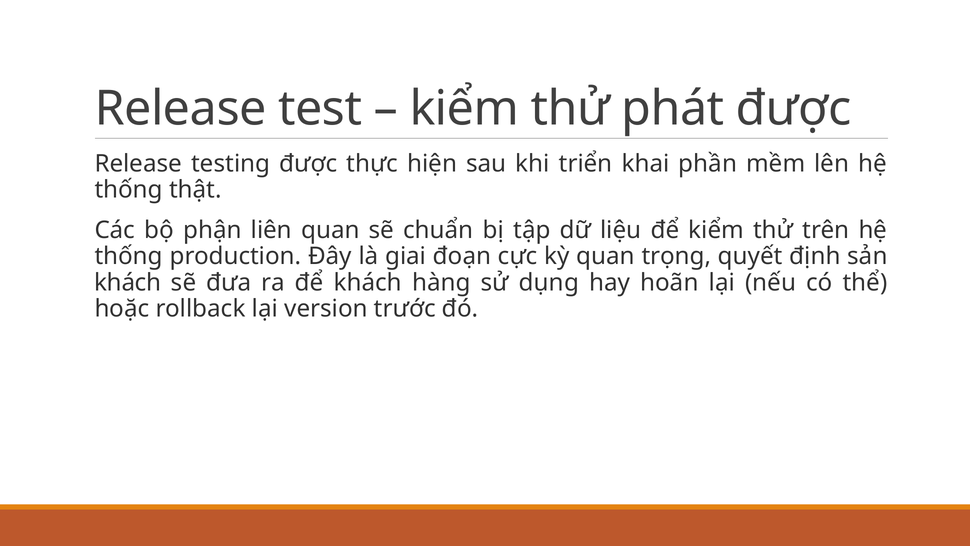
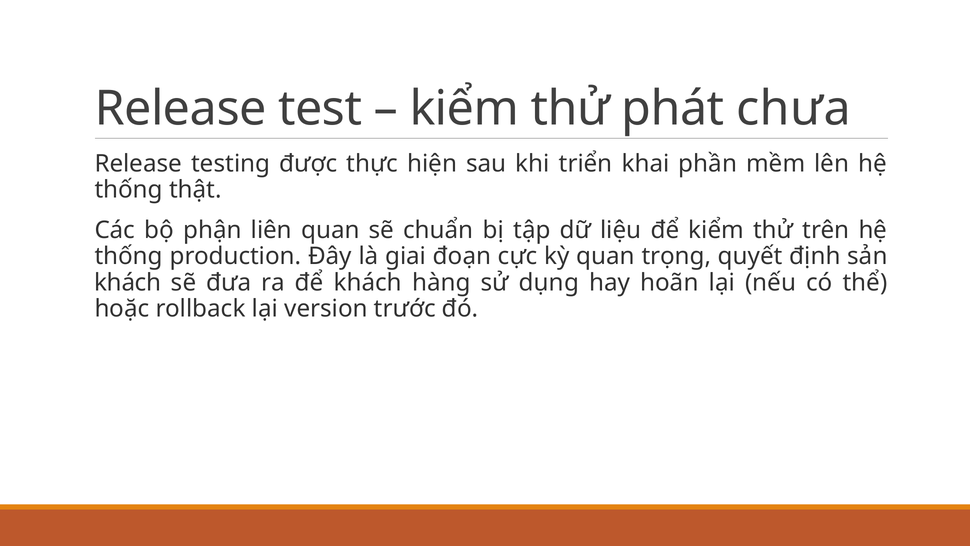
phát được: được -> chưa
